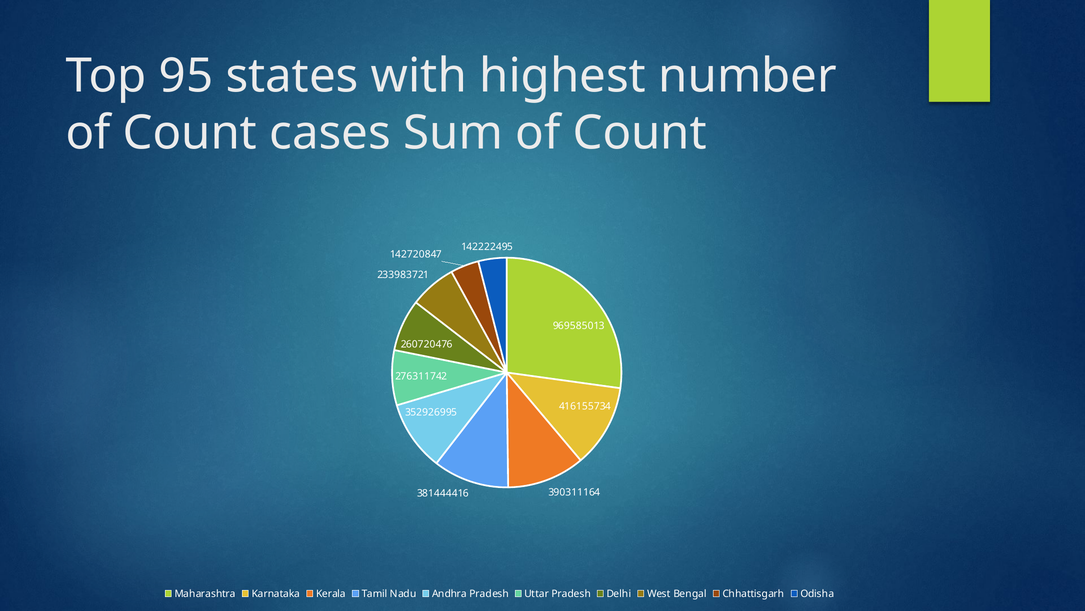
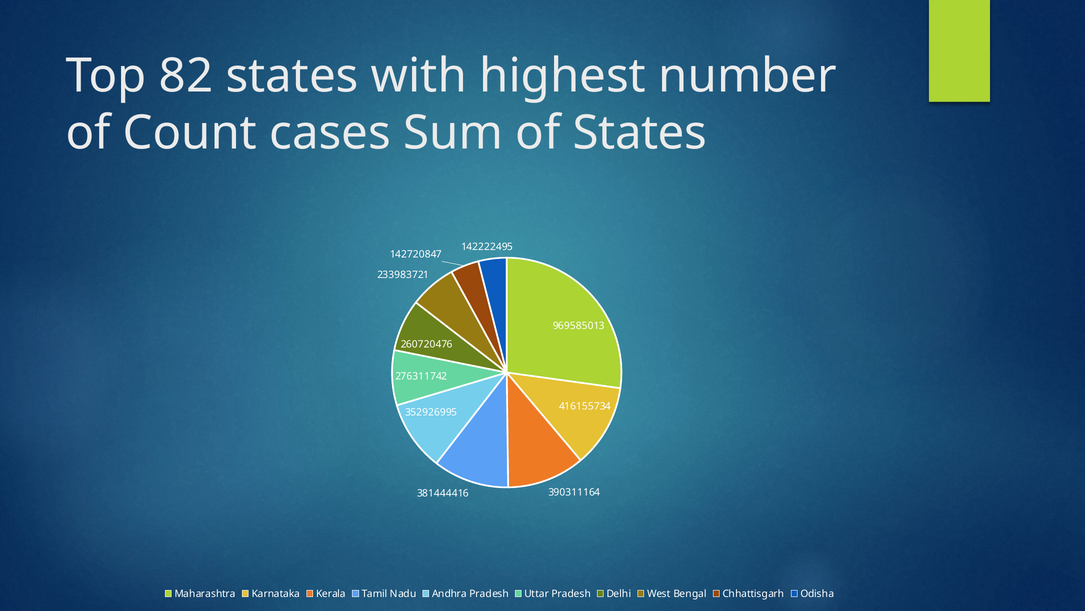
95: 95 -> 82
Sum of Count: Count -> States
